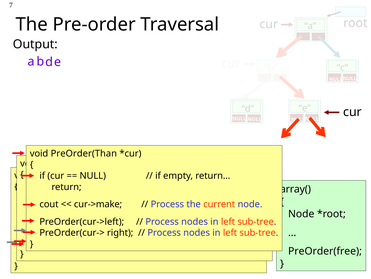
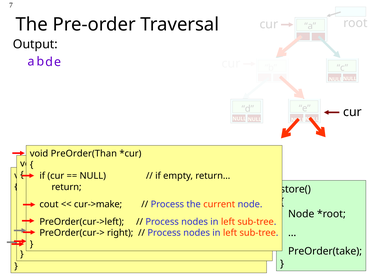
array(: array( -> store(
PreOrder(free: PreOrder(free -> PreOrder(take
